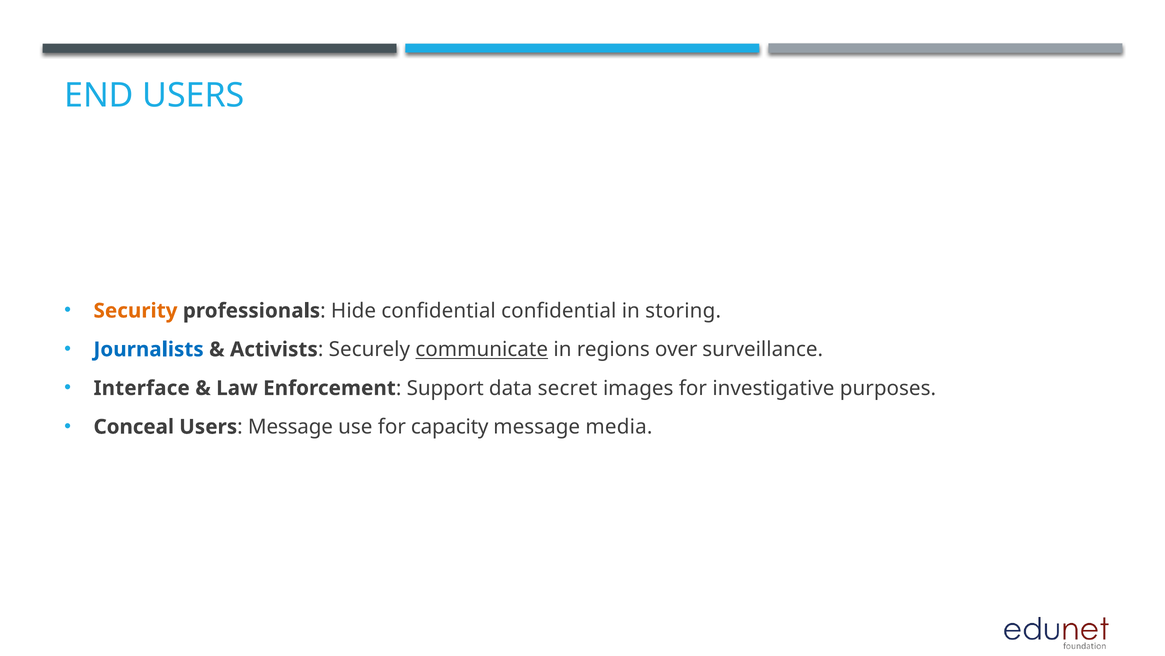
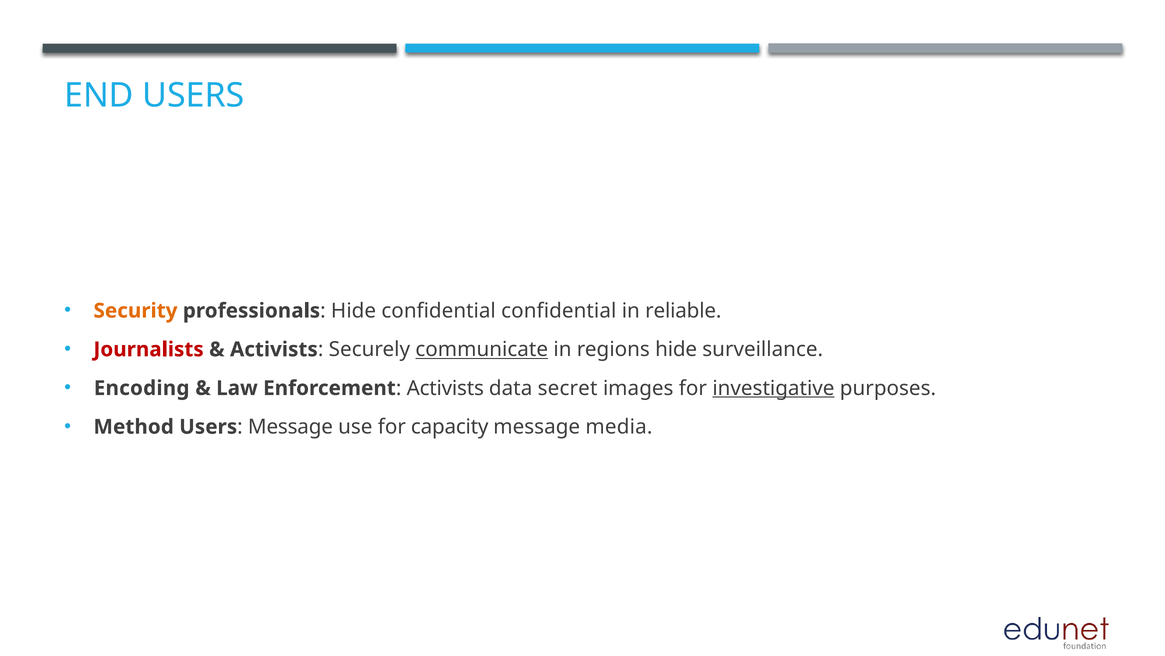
storing: storing -> reliable
Journalists colour: blue -> red
regions over: over -> hide
Interface: Interface -> Encoding
Enforcement Support: Support -> Activists
investigative underline: none -> present
Conceal: Conceal -> Method
